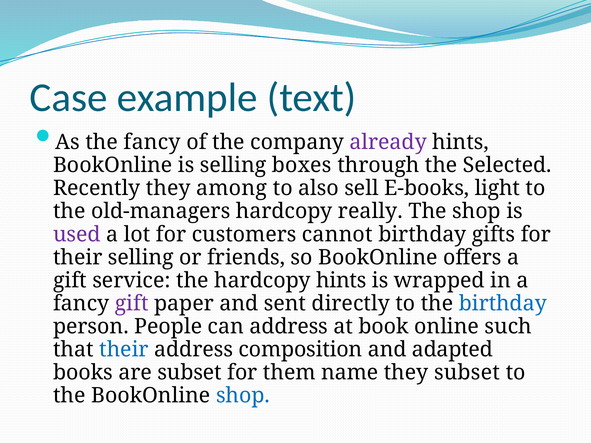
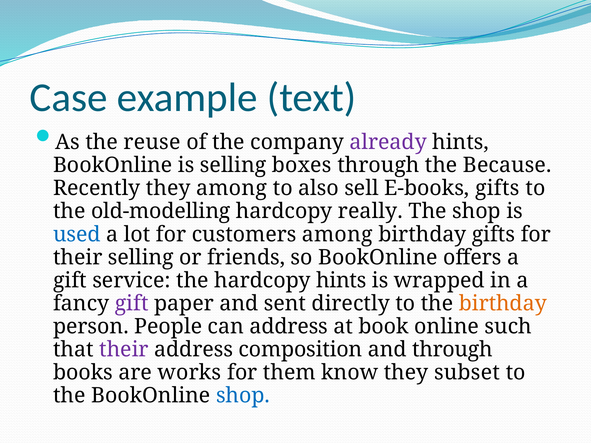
the fancy: fancy -> reuse
Selected: Selected -> Because
E-books light: light -> gifts
old-managers: old-managers -> old-modelling
used colour: purple -> blue
customers cannot: cannot -> among
birthday at (503, 304) colour: blue -> orange
their at (124, 350) colour: blue -> purple
and adapted: adapted -> through
are subset: subset -> works
name: name -> know
